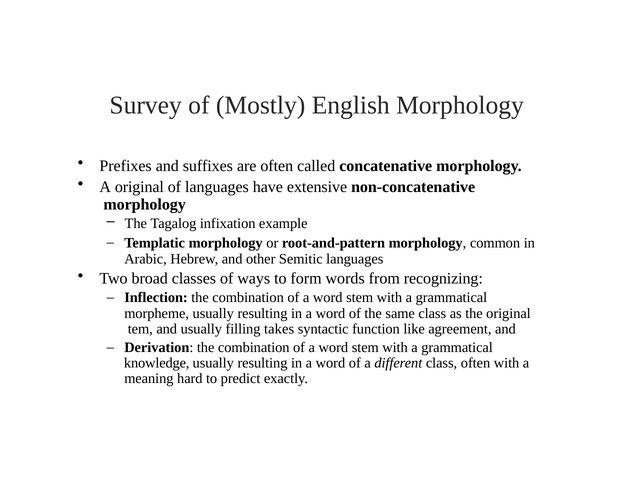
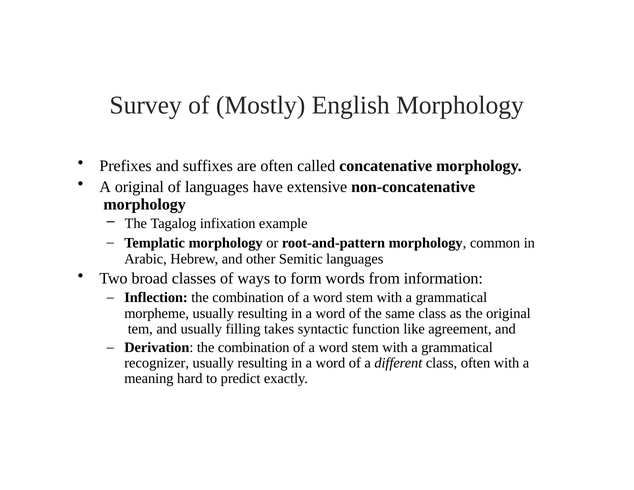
recognizing: recognizing -> information
knowledge: knowledge -> recognizer
